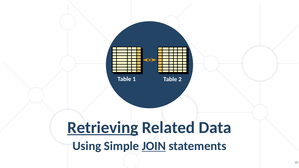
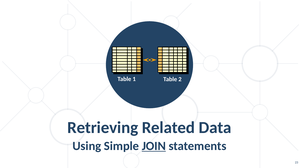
Retrieving underline: present -> none
